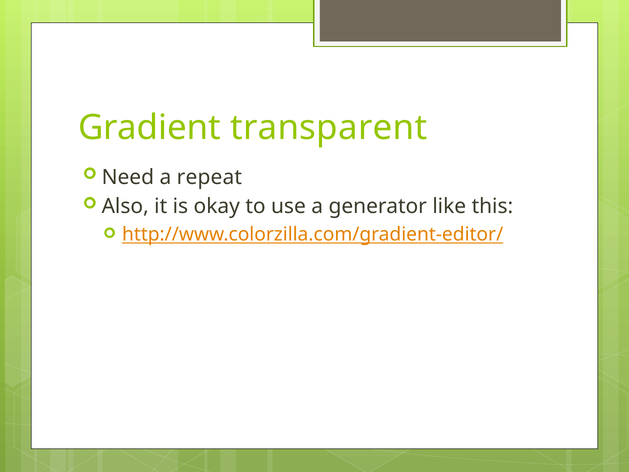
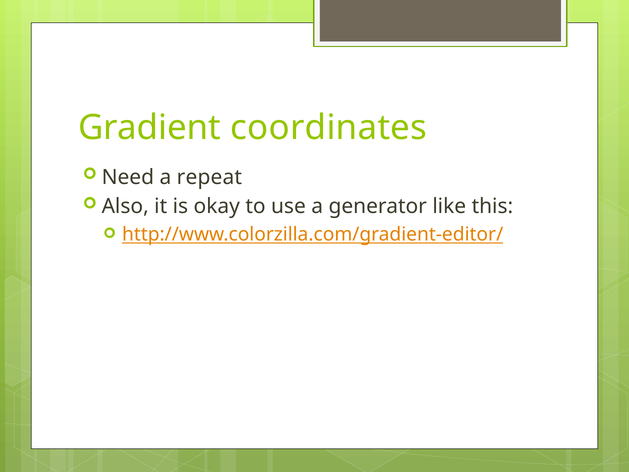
transparent: transparent -> coordinates
